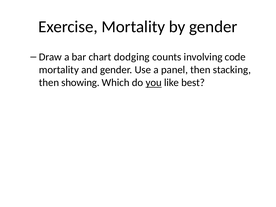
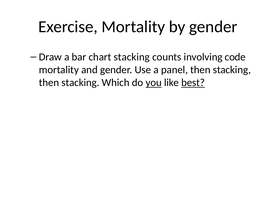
chart dodging: dodging -> stacking
showing at (81, 83): showing -> stacking
best underline: none -> present
